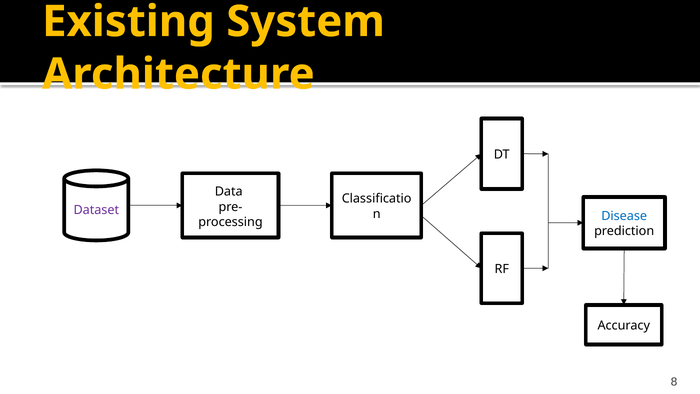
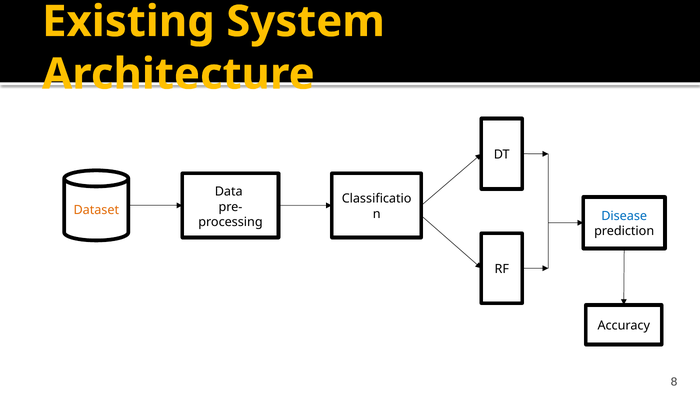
Dataset colour: purple -> orange
